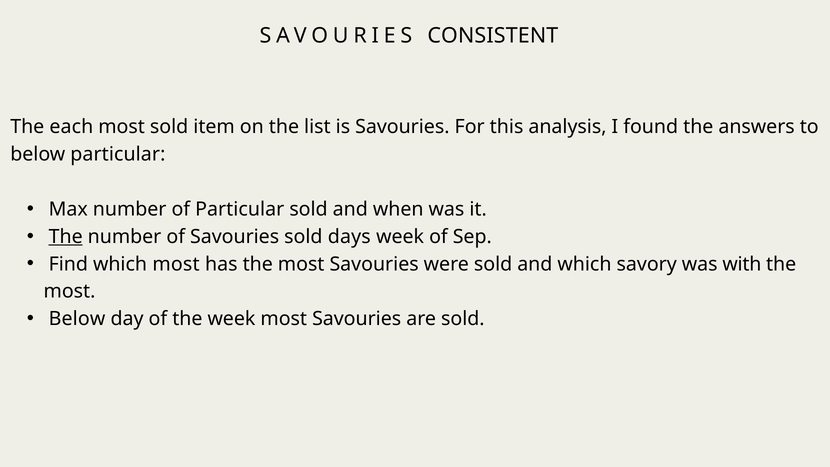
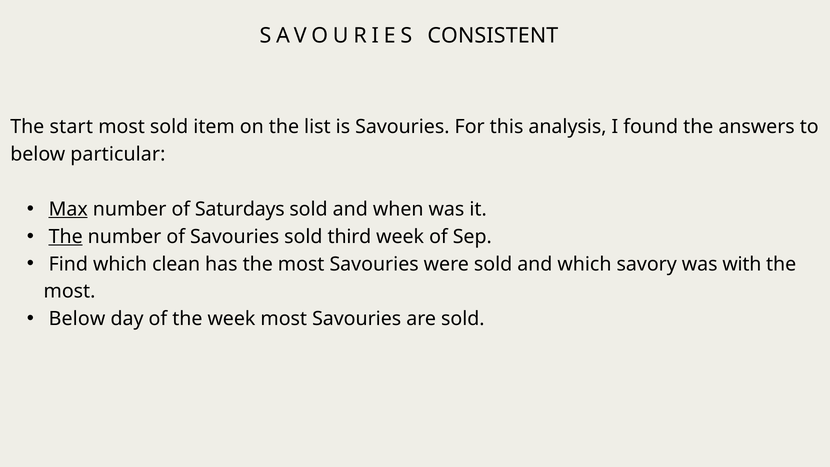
each: each -> start
Max underline: none -> present
of Particular: Particular -> Saturdays
days: days -> third
which most: most -> clean
